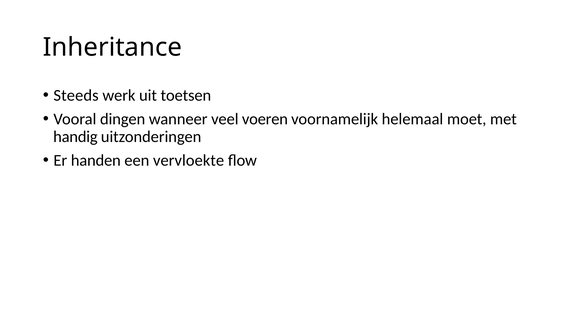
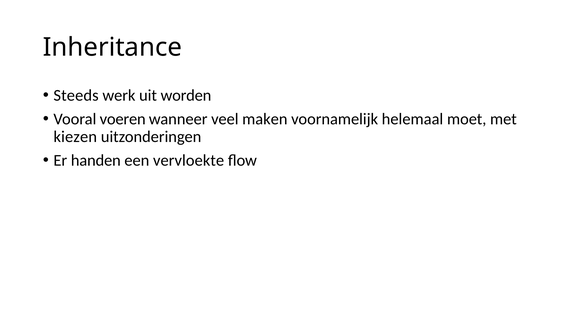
toetsen: toetsen -> worden
dingen: dingen -> voeren
voeren: voeren -> maken
handig: handig -> kiezen
